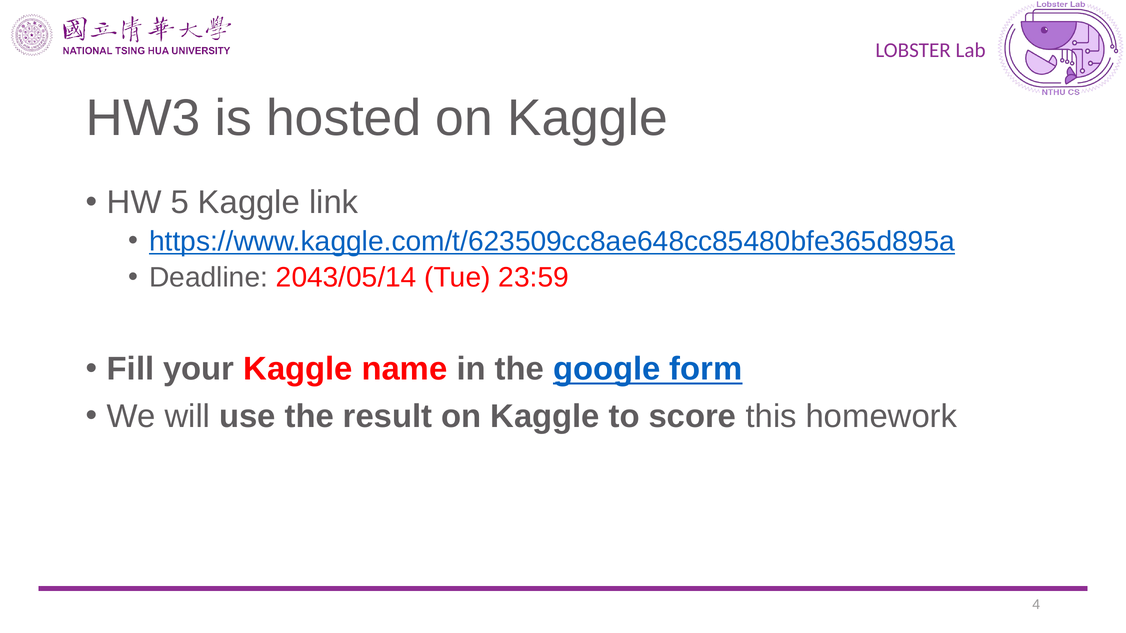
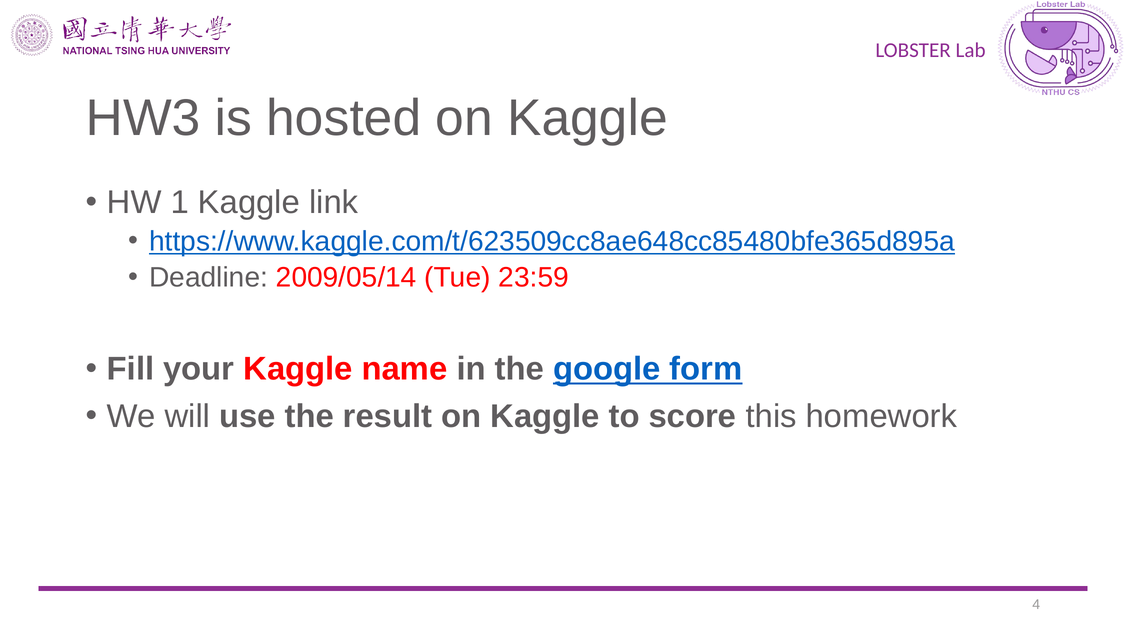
5: 5 -> 1
2043/05/14: 2043/05/14 -> 2009/05/14
